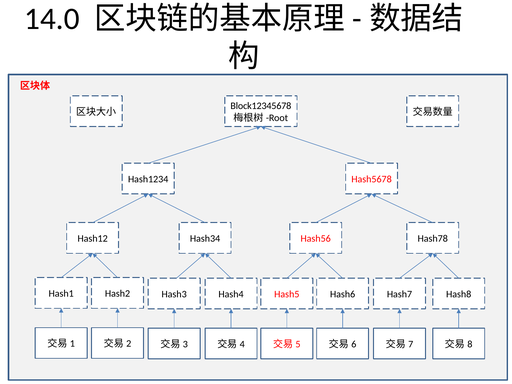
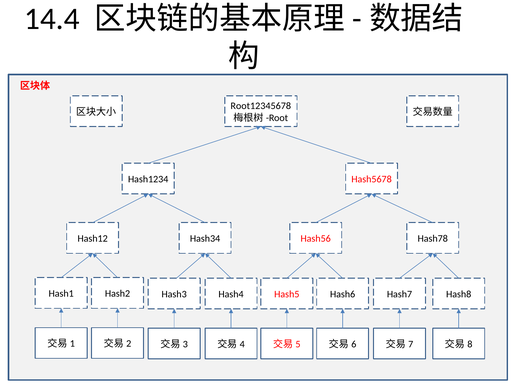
14.0: 14.0 -> 14.4
Block12345678: Block12345678 -> Root12345678
